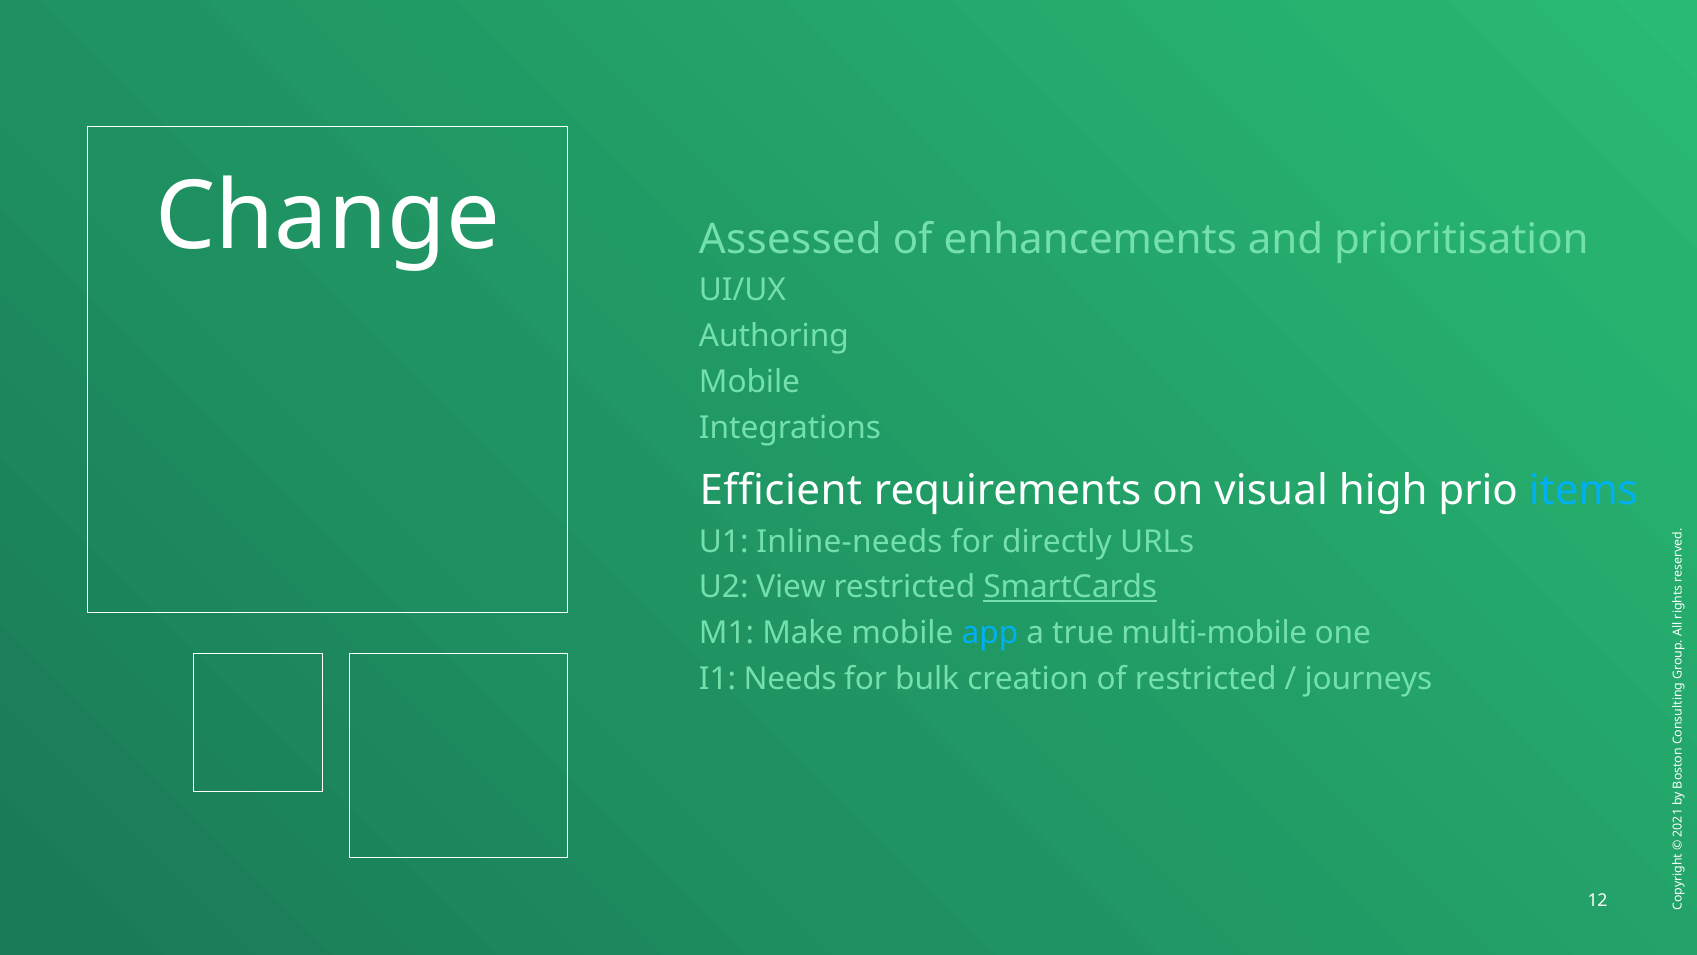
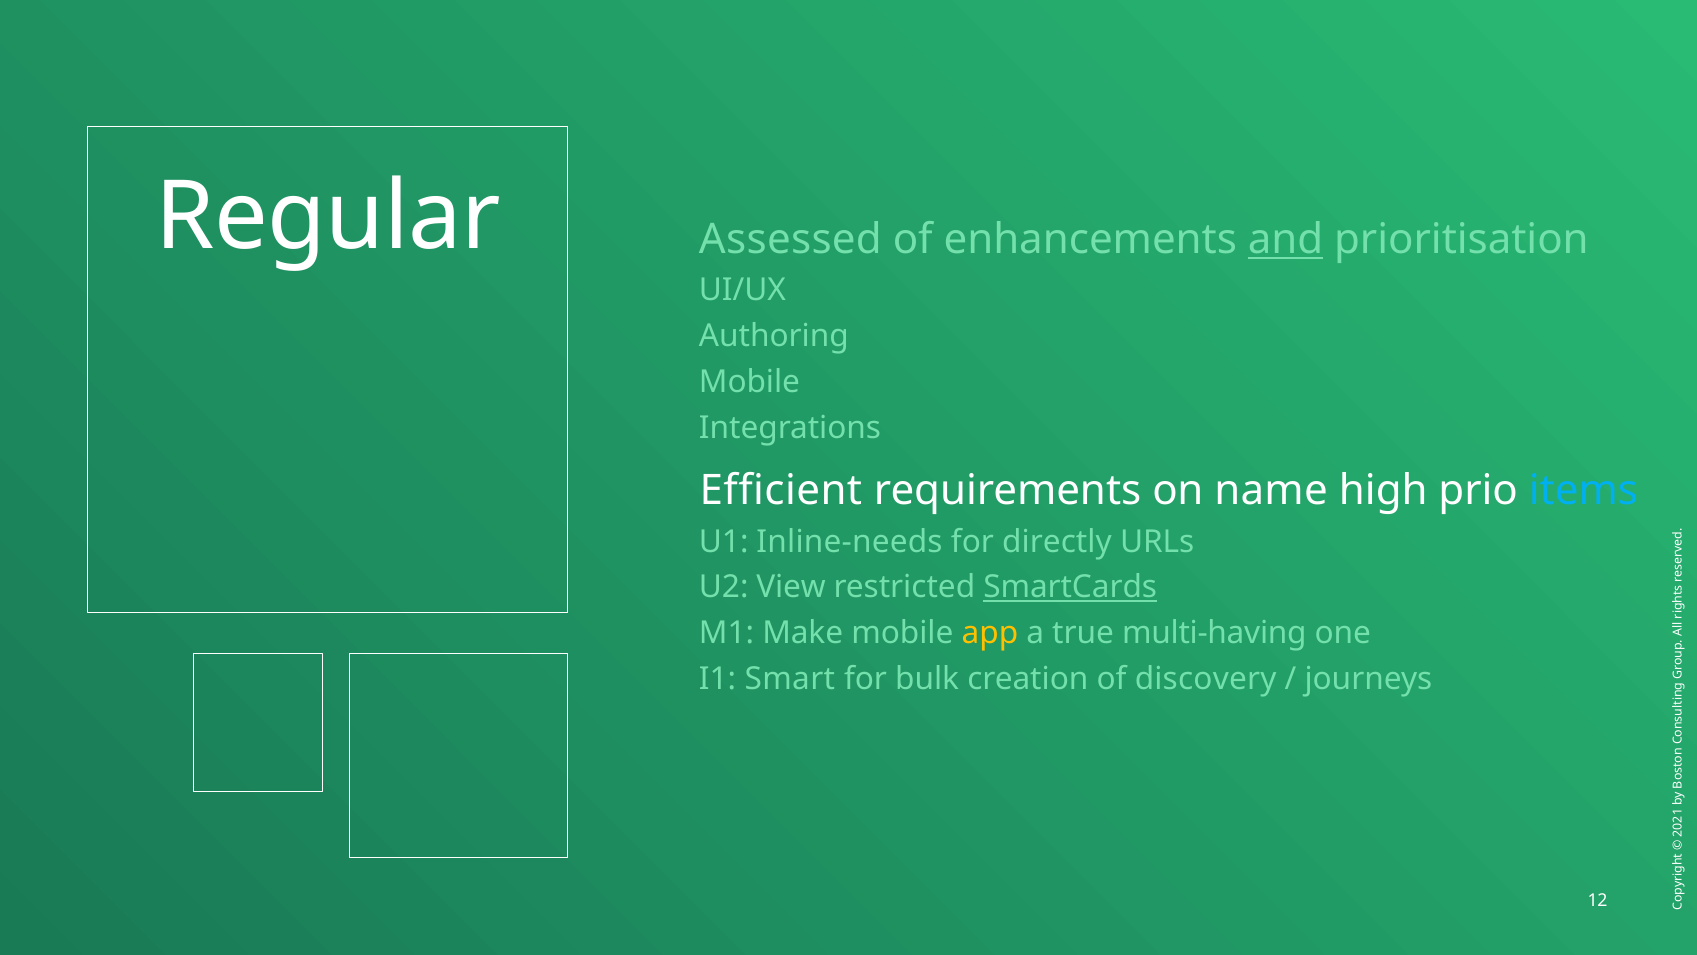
Change: Change -> Regular
and underline: none -> present
visual: visual -> name
app colour: light blue -> yellow
multi-mobile: multi-mobile -> multi-having
Needs: Needs -> Smart
of restricted: restricted -> discovery
